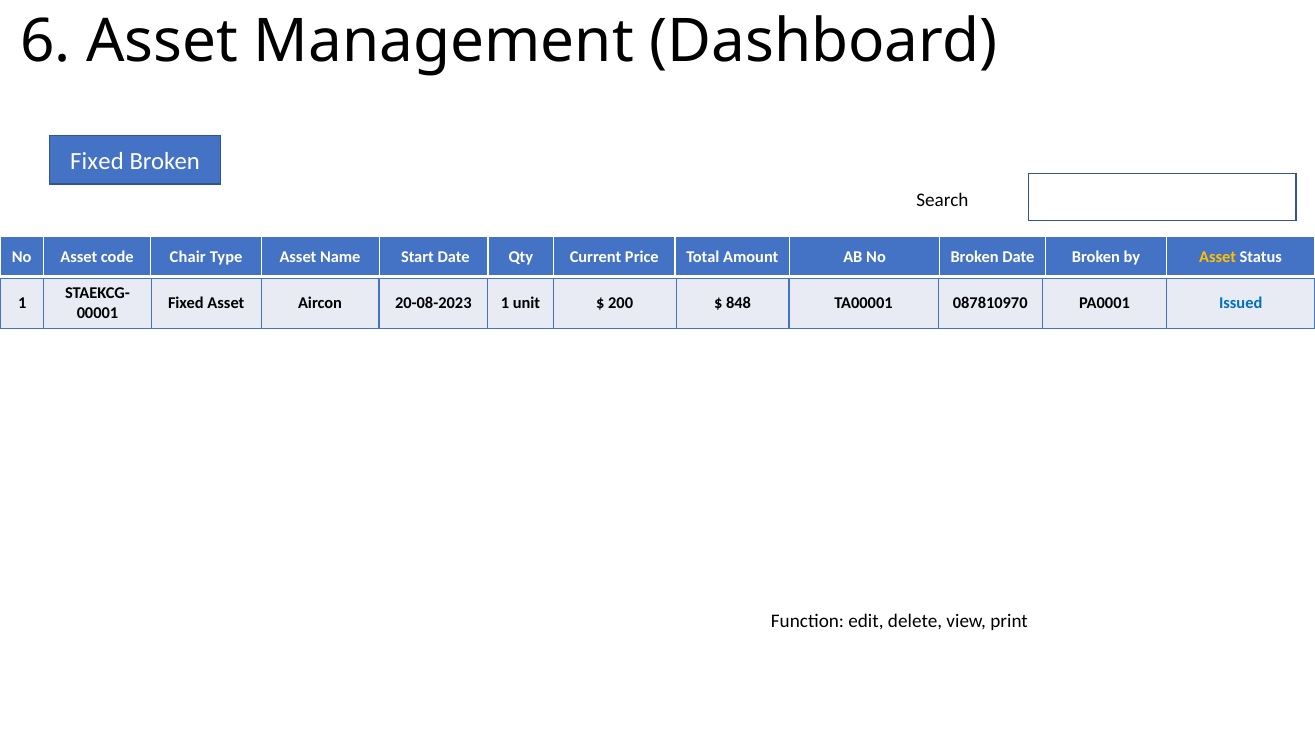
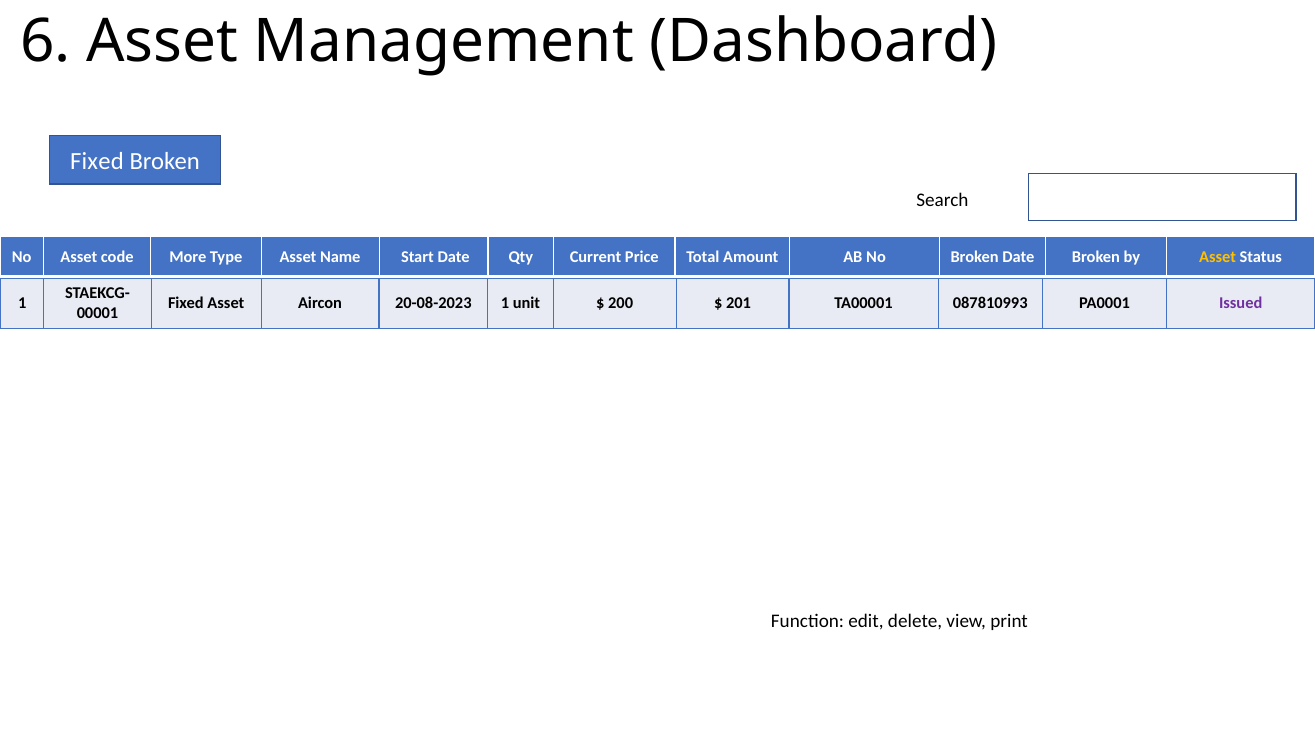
Chair: Chair -> More
848: 848 -> 201
087810970: 087810970 -> 087810993
Issued colour: blue -> purple
